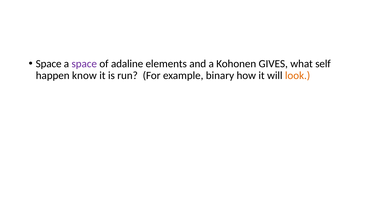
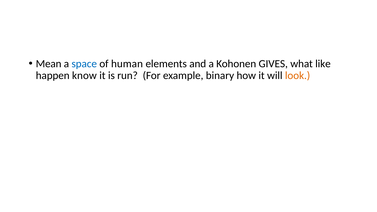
Space at (49, 64): Space -> Mean
space at (84, 64) colour: purple -> blue
adaline: adaline -> human
self: self -> like
